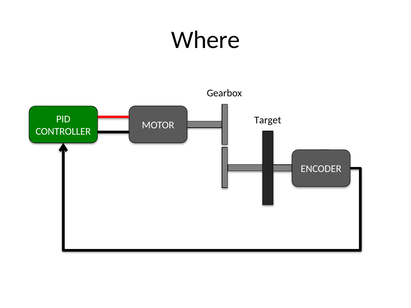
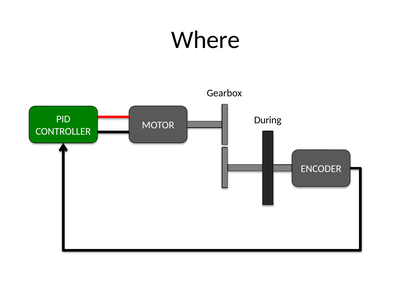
Target: Target -> During
